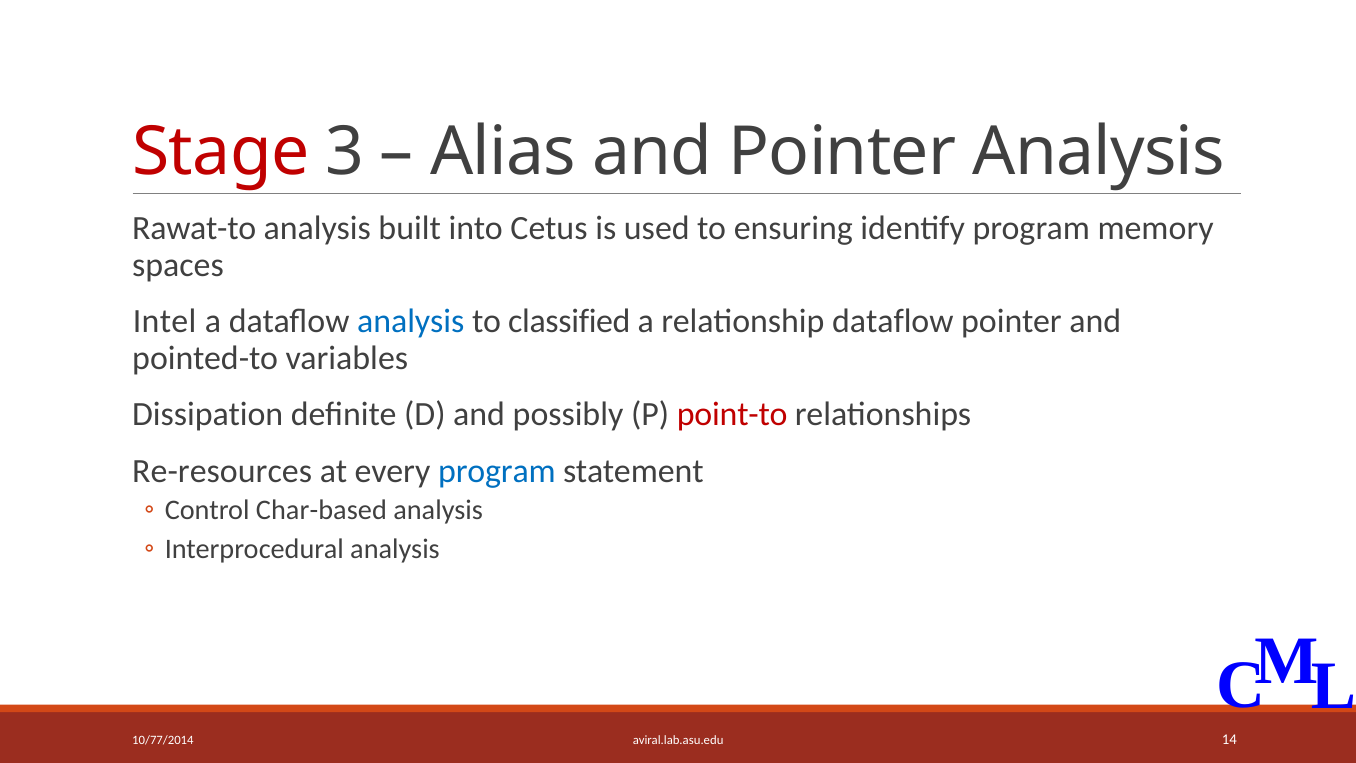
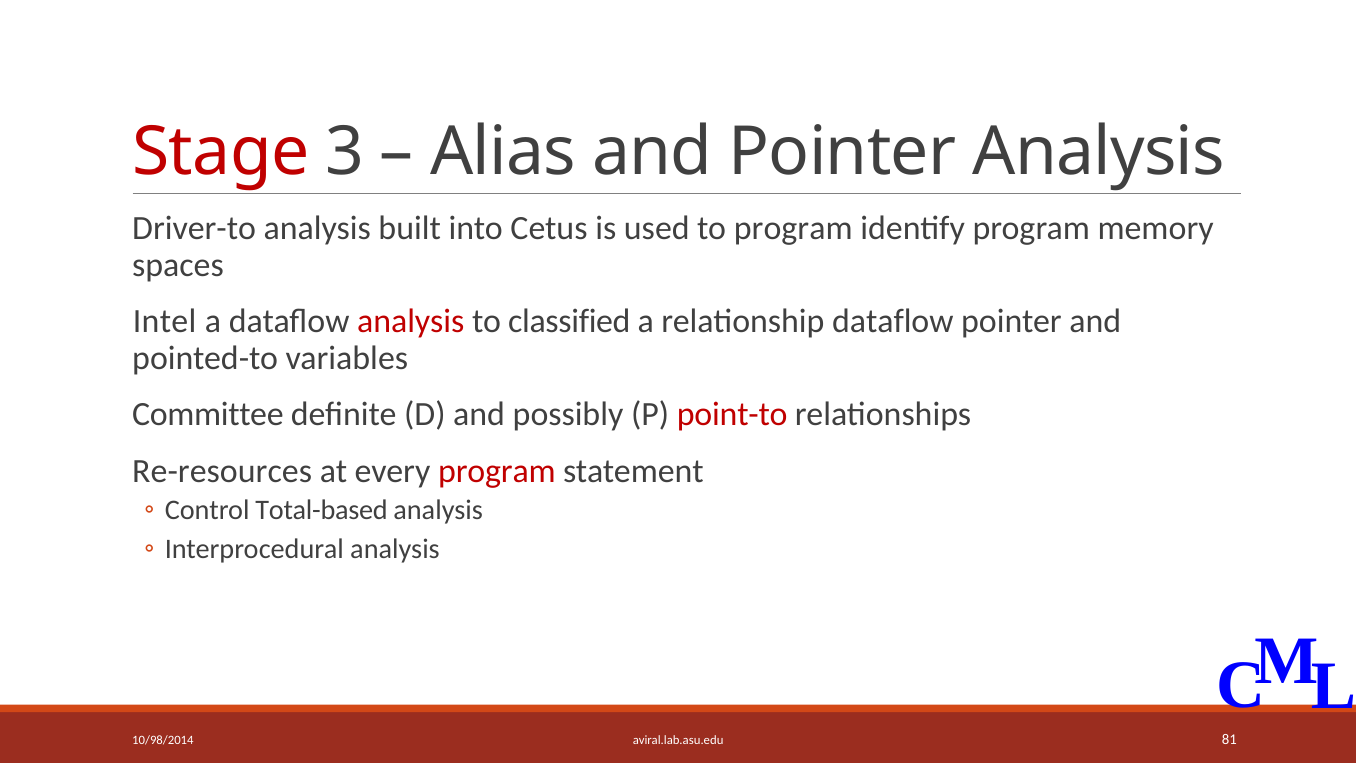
Rawat-to: Rawat-to -> Driver-to
to ensuring: ensuring -> program
analysis at (411, 321) colour: blue -> red
Dissipation: Dissipation -> Committee
program at (497, 471) colour: blue -> red
Char-based: Char-based -> Total-based
10/77/2014: 10/77/2014 -> 10/98/2014
14: 14 -> 81
